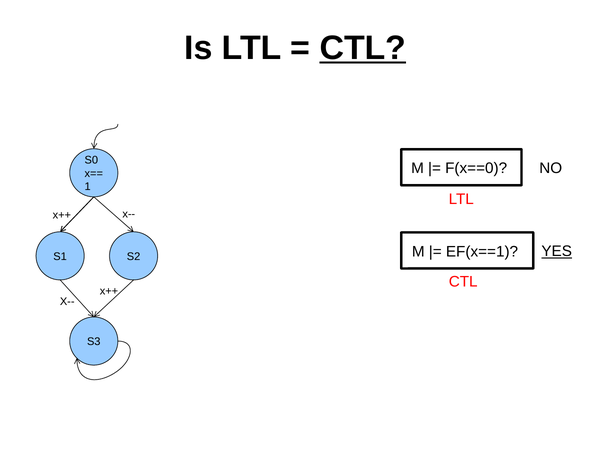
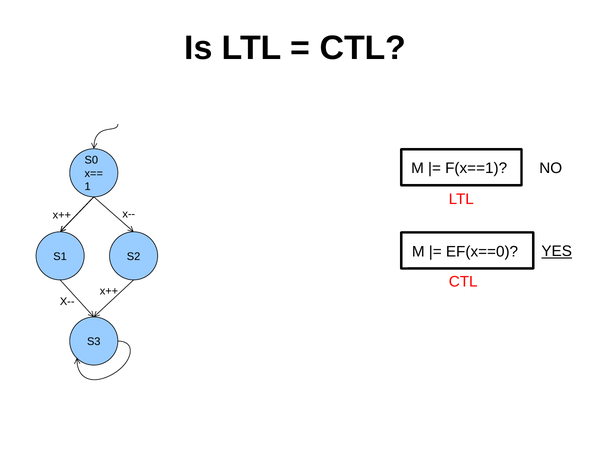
CTL at (363, 48) underline: present -> none
F(x==0: F(x==0 -> F(x==1
EF(x==1: EF(x==1 -> EF(x==0
